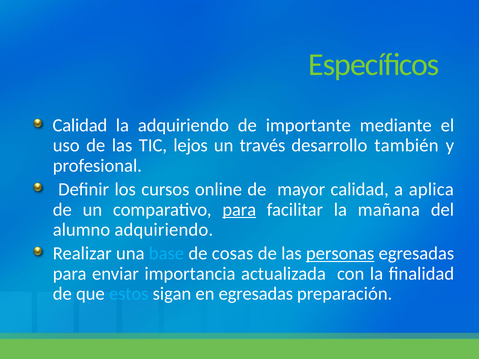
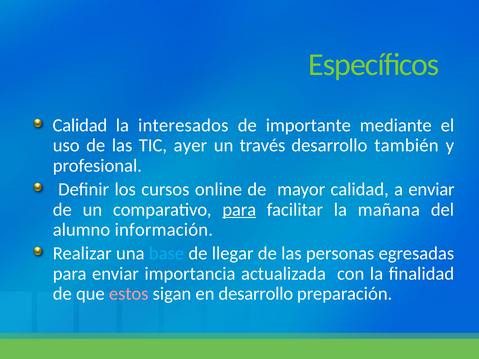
la adquiriendo: adquiriendo -> interesados
lejos: lejos -> ayer
a aplica: aplica -> enviar
alumno adquiriendo: adquiriendo -> información
cosas: cosas -> llegar
personas underline: present -> none
estos colour: light blue -> pink
en egresadas: egresadas -> desarrollo
